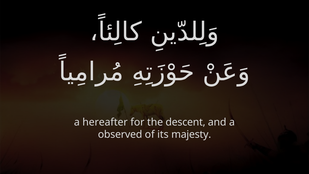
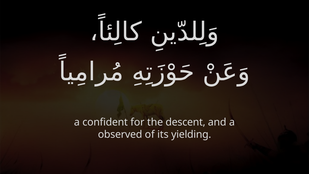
hereafter: hereafter -> confident
majesty: majesty -> yielding
